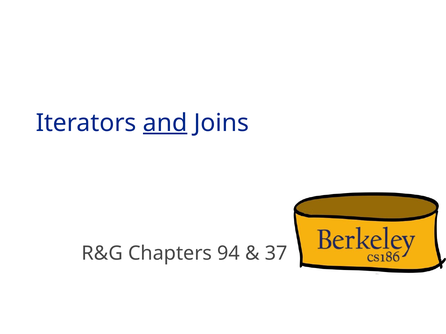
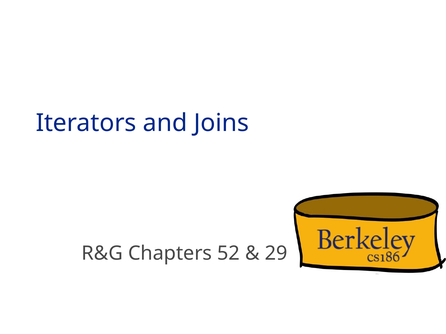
and underline: present -> none
94: 94 -> 52
37: 37 -> 29
